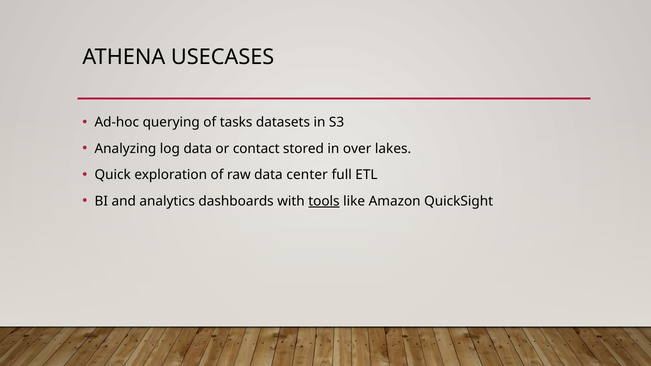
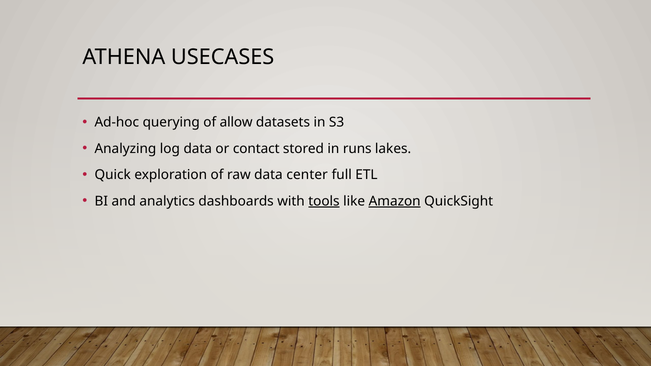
tasks: tasks -> allow
over: over -> runs
Amazon underline: none -> present
